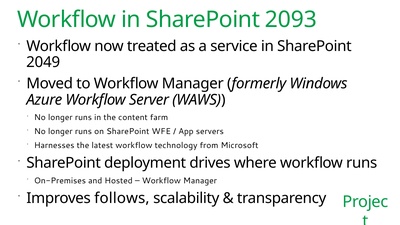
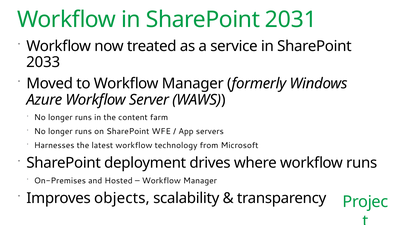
2093: 2093 -> 2031
2049: 2049 -> 2033
follows: follows -> objects
